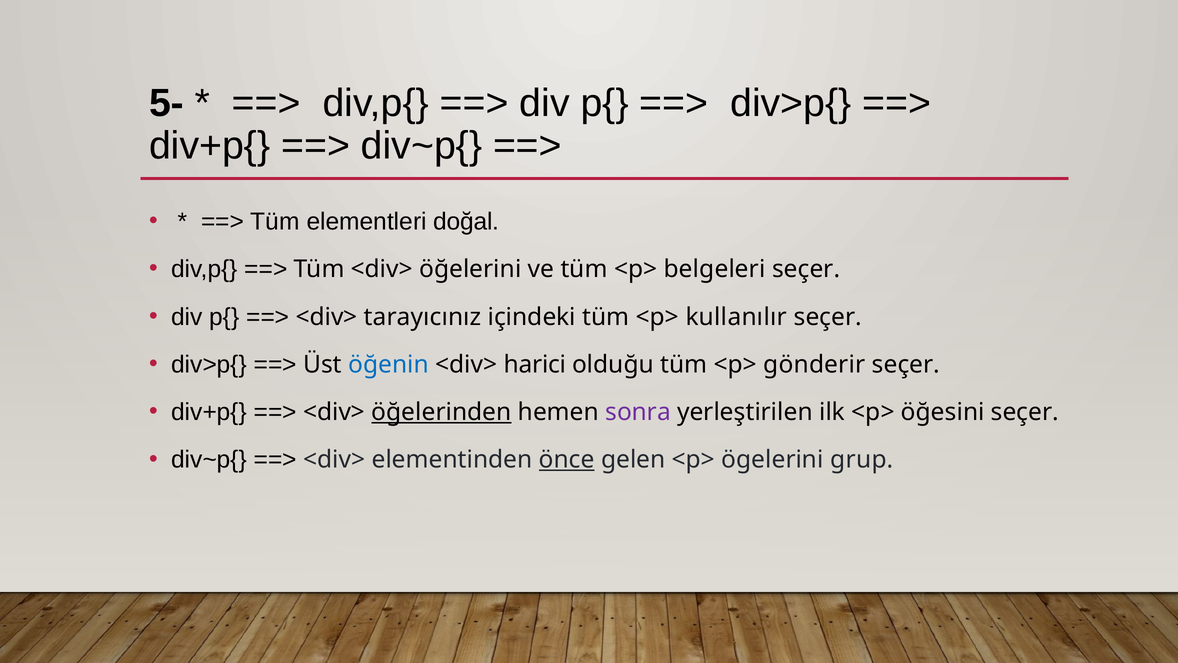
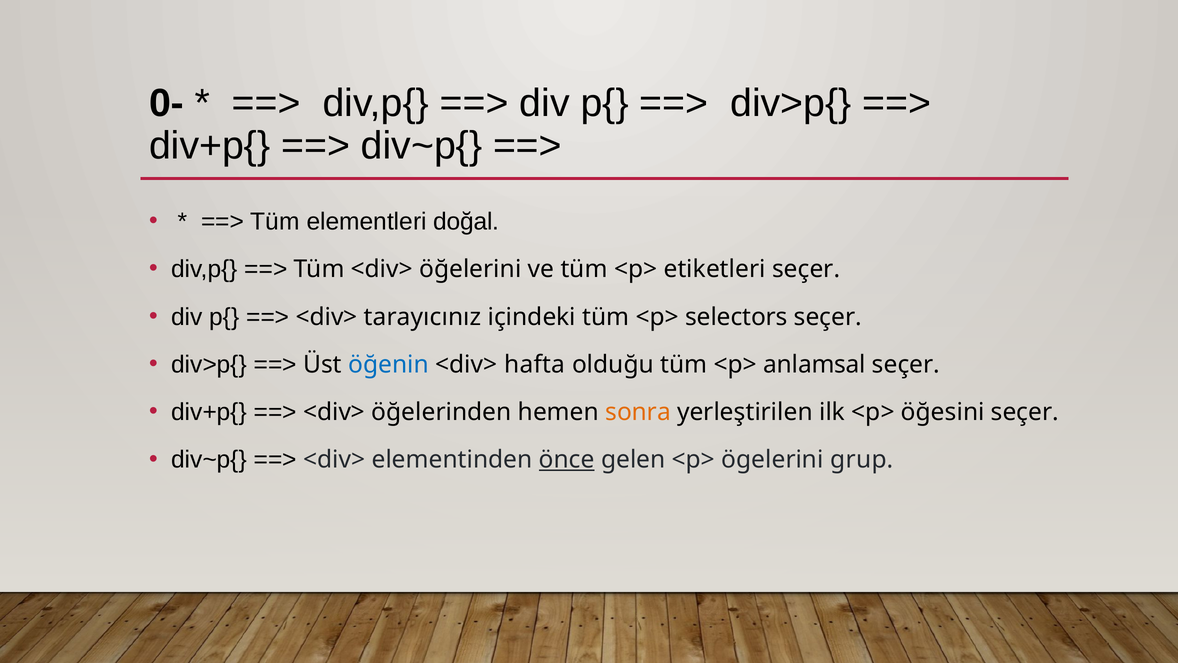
5-: 5- -> 0-
belgeleri: belgeleri -> etiketleri
kullanılır: kullanılır -> selectors
harici: harici -> hafta
gönderir: gönderir -> anlamsal
öğelerinden underline: present -> none
sonra colour: purple -> orange
